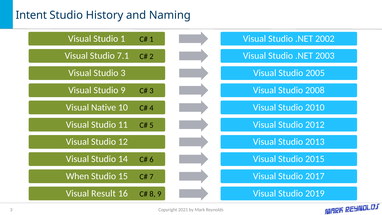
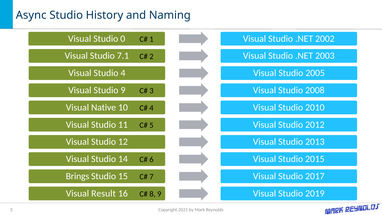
Intent: Intent -> Async
Studio 1: 1 -> 0
Studio 3: 3 -> 4
When: When -> Brings
